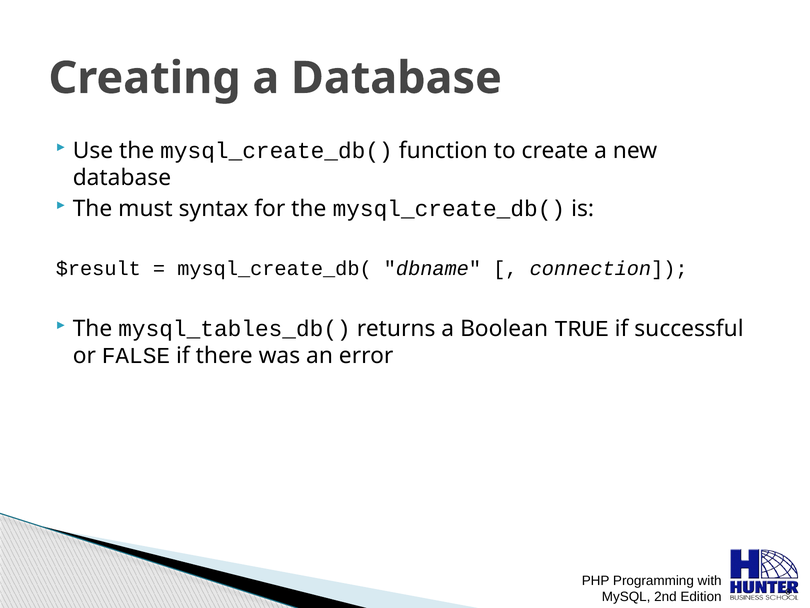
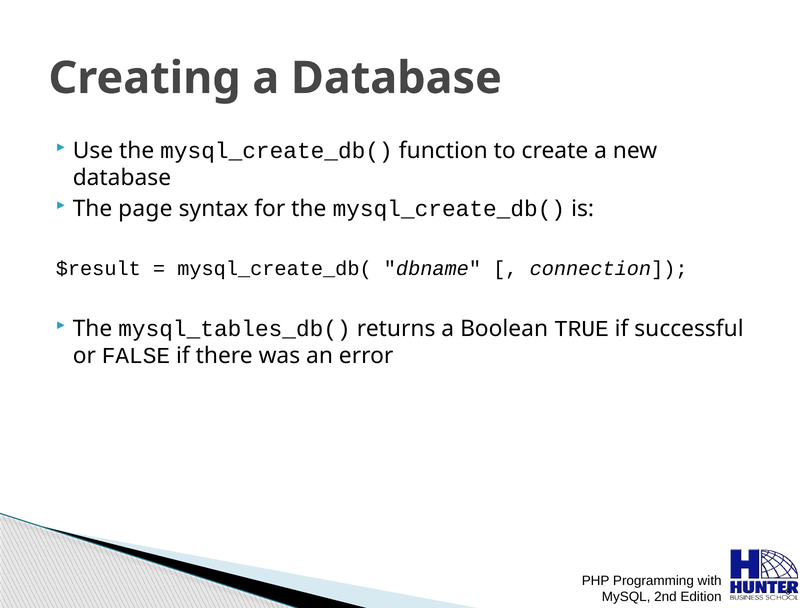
must: must -> page
